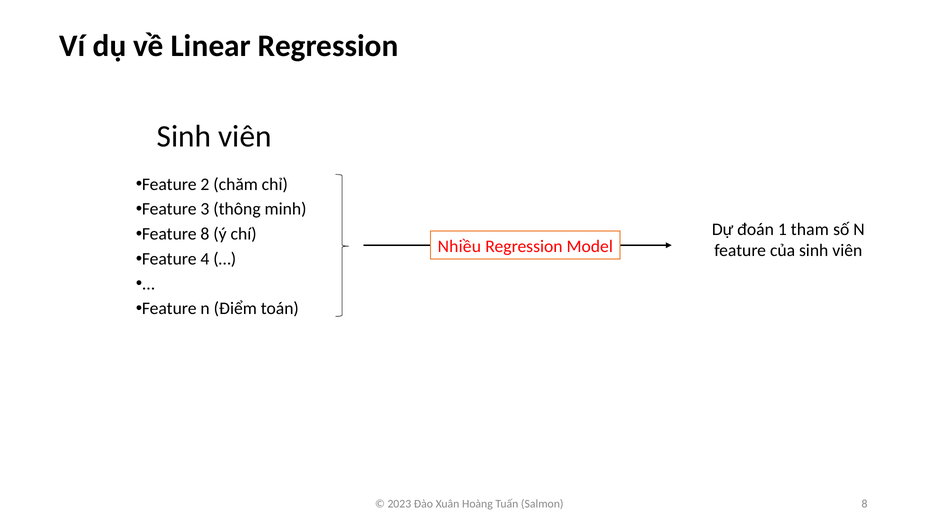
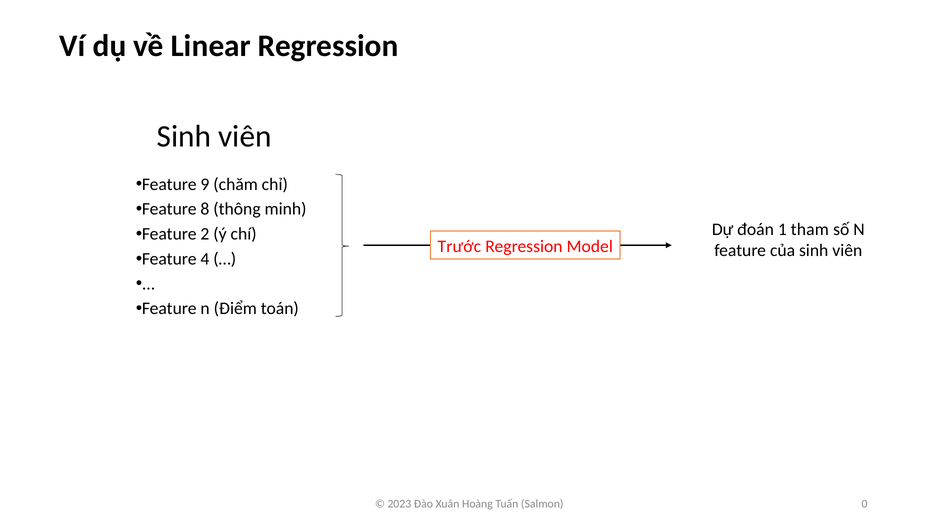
2: 2 -> 9
3: 3 -> 8
Feature 8: 8 -> 2
Nhiều: Nhiều -> Trước
Salmon 8: 8 -> 0
